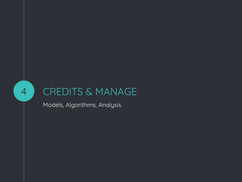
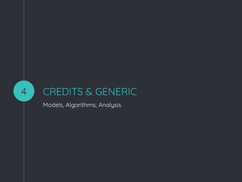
MANAGE: MANAGE -> GENERIC
